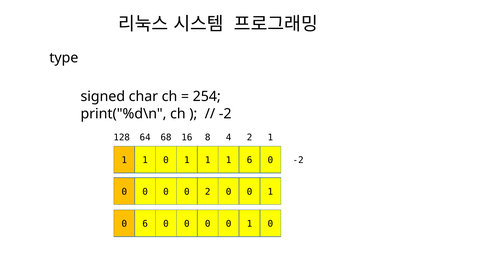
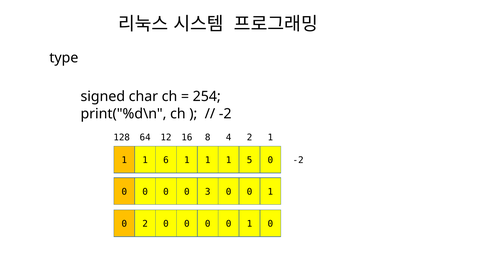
68: 68 -> 12
1 1 0: 0 -> 6
1 6: 6 -> 5
0 2: 2 -> 3
0 6: 6 -> 2
